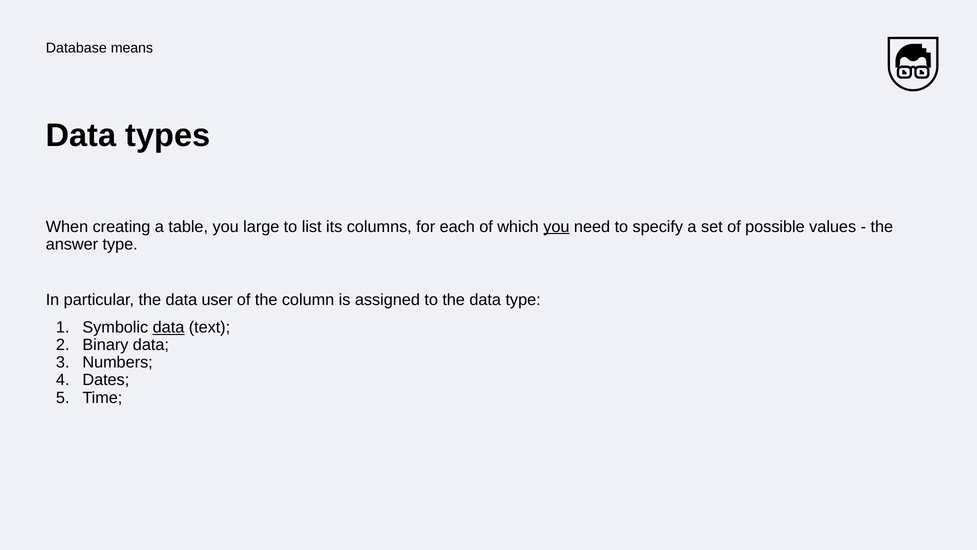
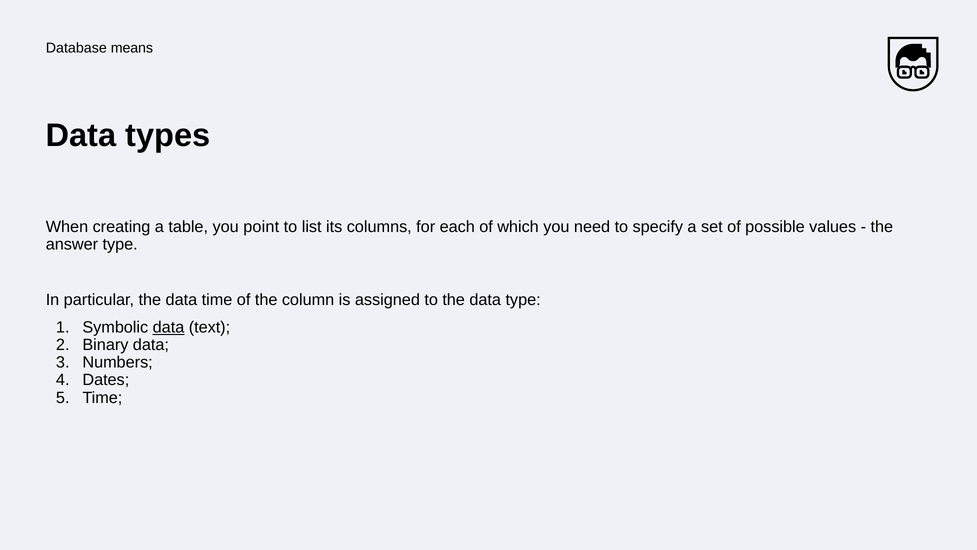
large: large -> point
you at (556, 226) underline: present -> none
data user: user -> time
